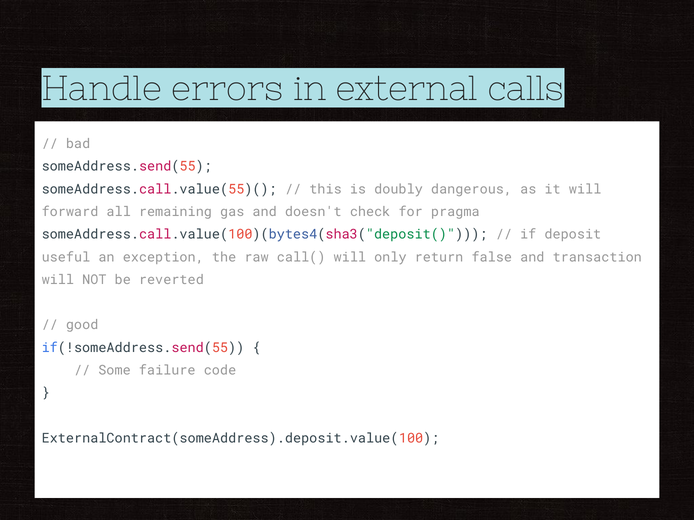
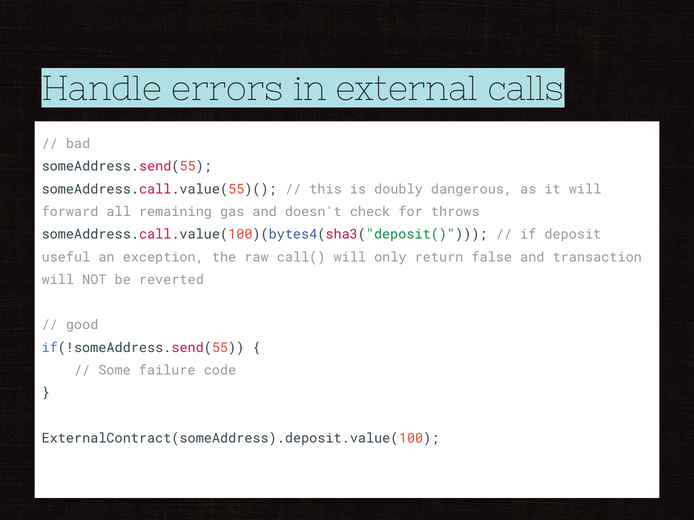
pragma: pragma -> throws
